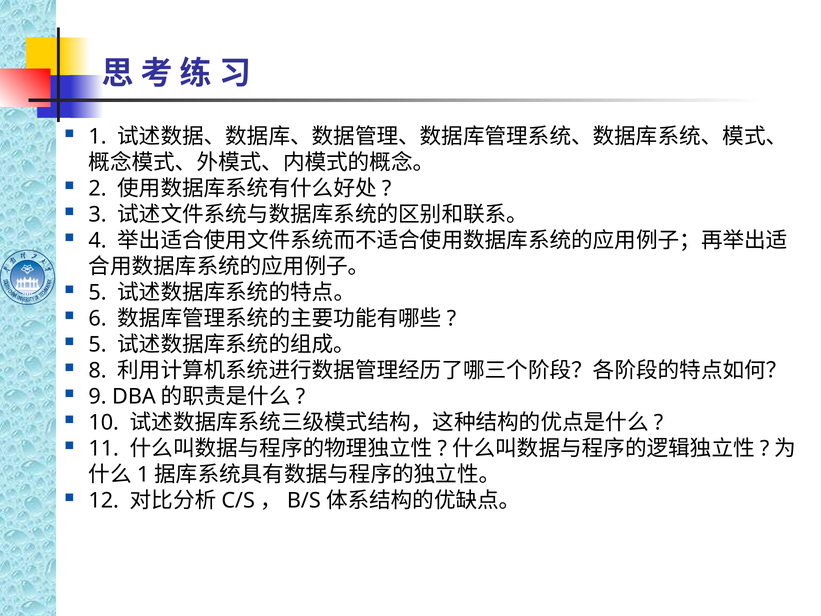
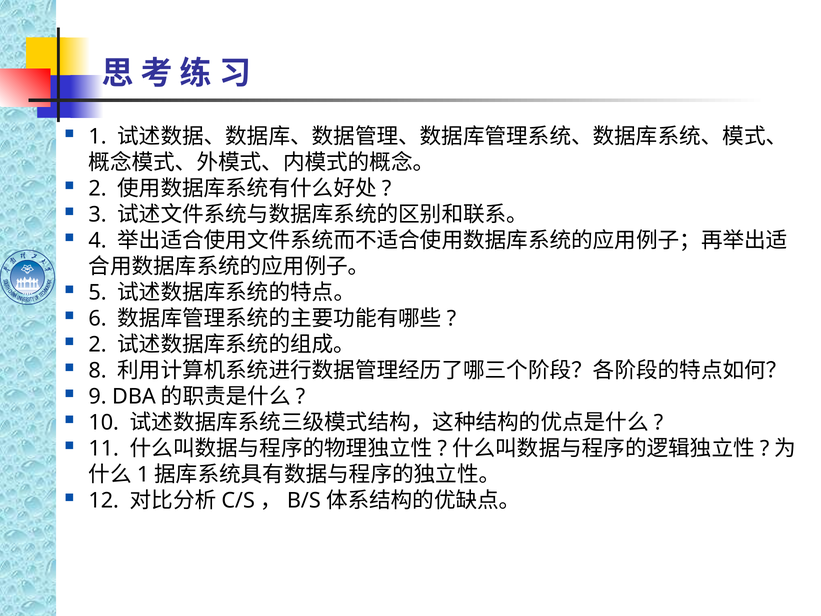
5 at (98, 344): 5 -> 2
